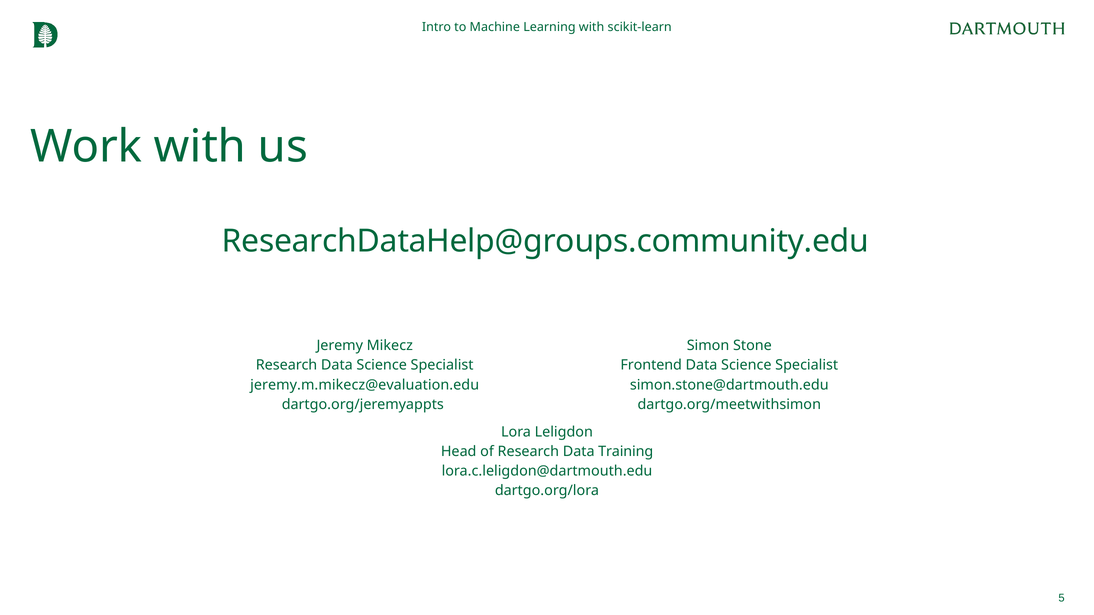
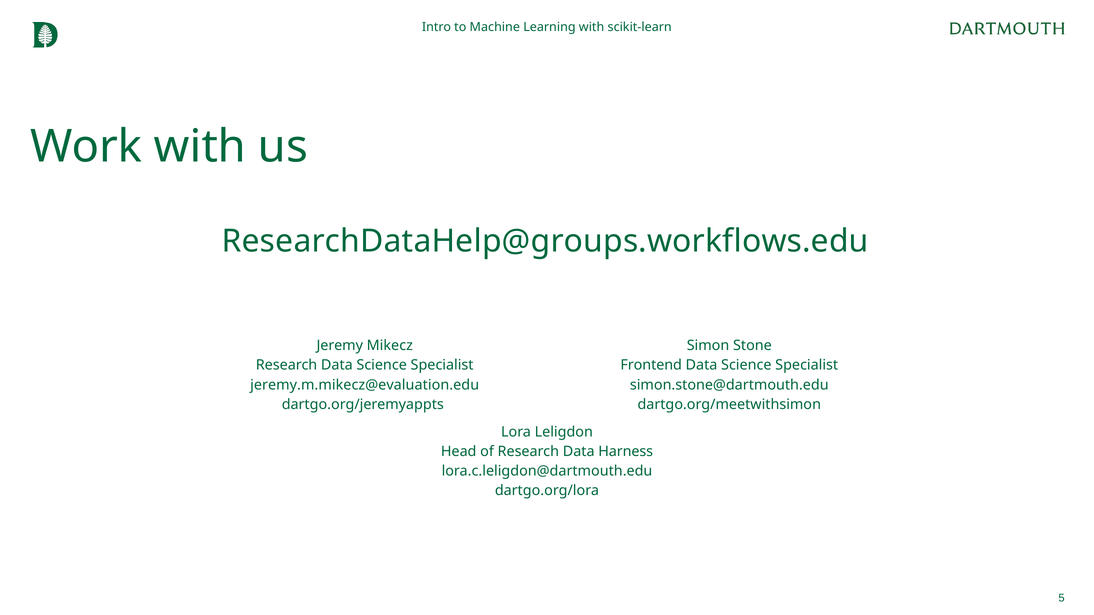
ResearchDataHelp@groups.community.edu: ResearchDataHelp@groups.community.edu -> ResearchDataHelp@groups.workflows.edu
Training: Training -> Harness
